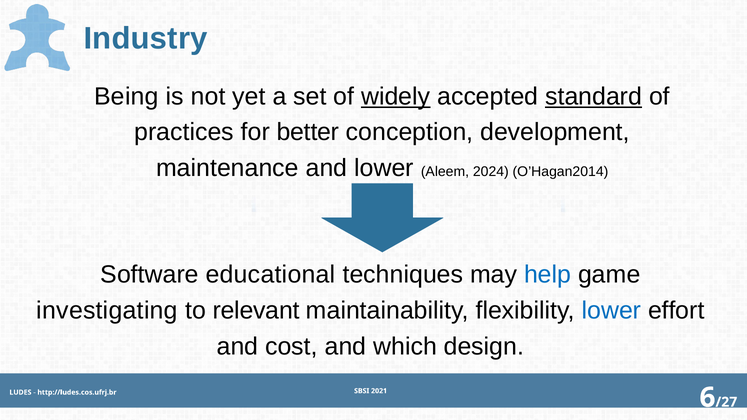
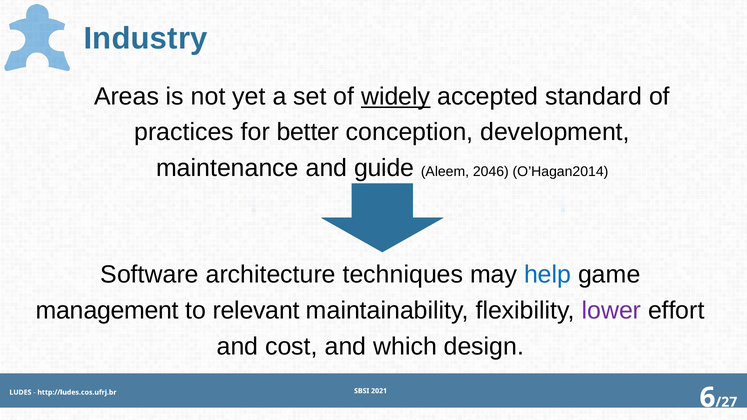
Being: Being -> Areas
standard underline: present -> none
and lower: lower -> guide
2024: 2024 -> 2046
educational: educational -> architecture
investigating: investigating -> management
lower at (612, 311) colour: blue -> purple
